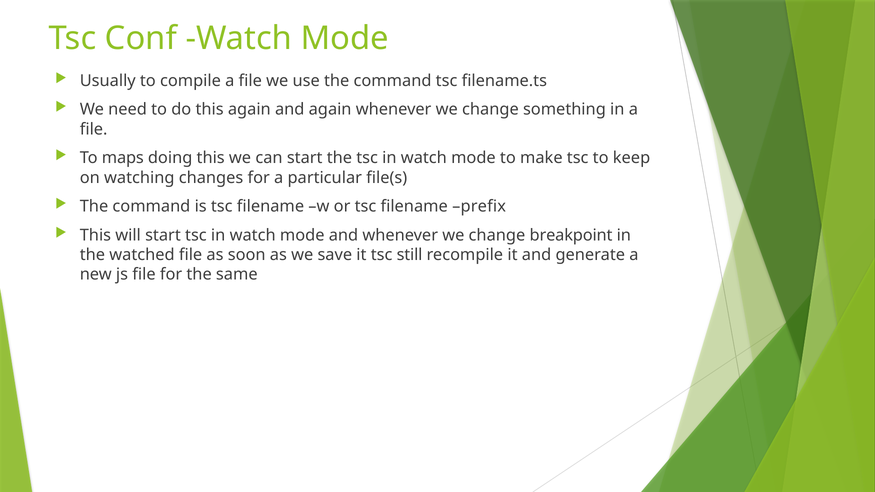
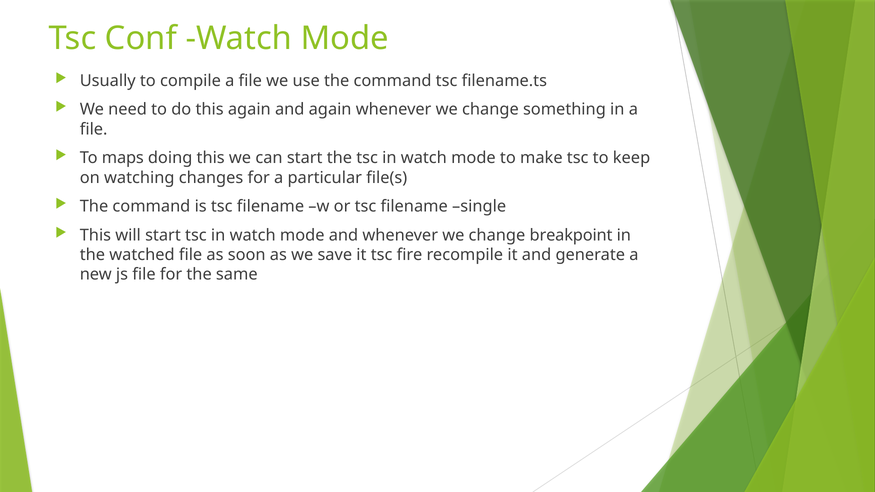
prefix: prefix -> single
still: still -> fire
